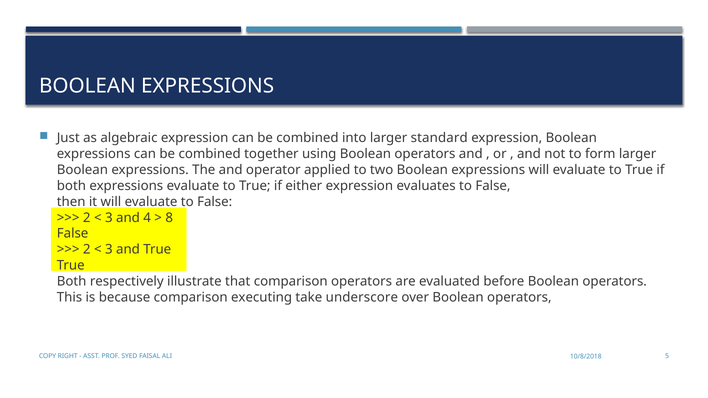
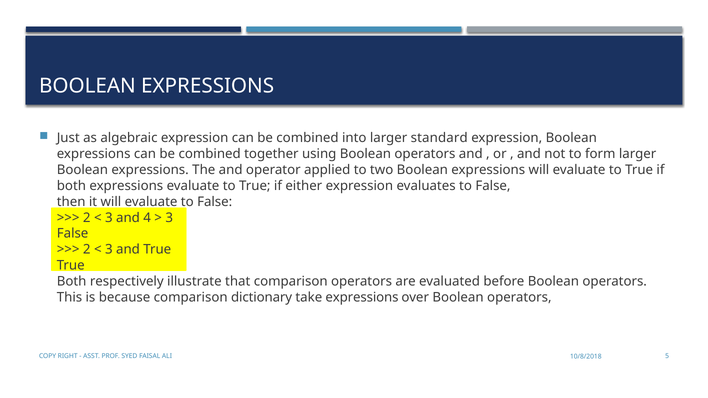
8 at (169, 218): 8 -> 3
executing: executing -> dictionary
take underscore: underscore -> expressions
